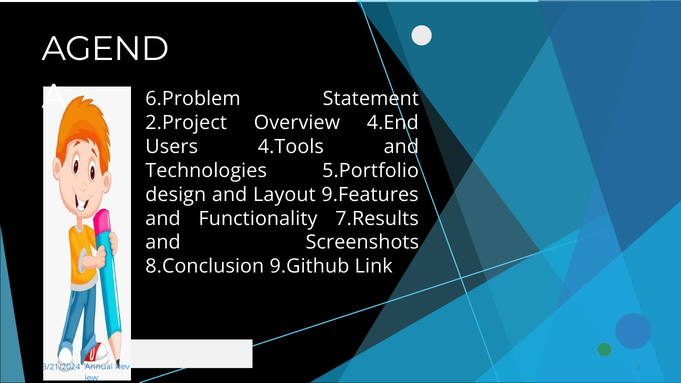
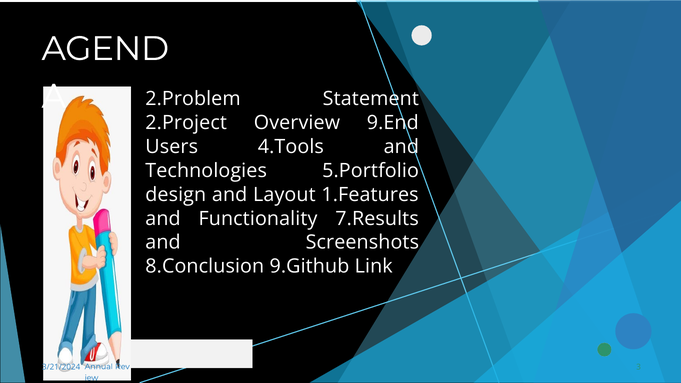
6.Problem: 6.Problem -> 2.Problem
4.End: 4.End -> 9.End
9.Features: 9.Features -> 1.Features
